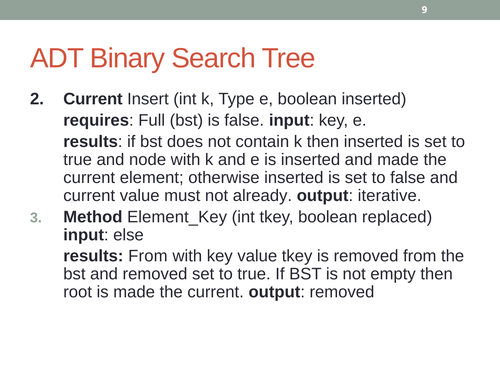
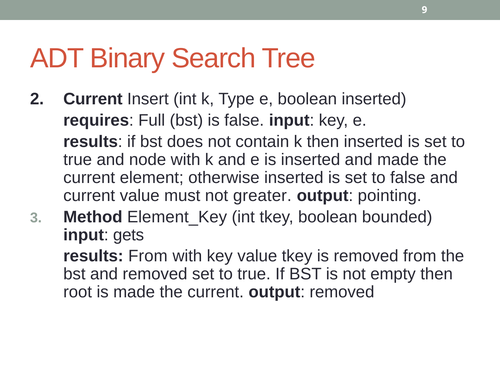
already: already -> greater
iterative: iterative -> pointing
replaced: replaced -> bounded
else: else -> gets
